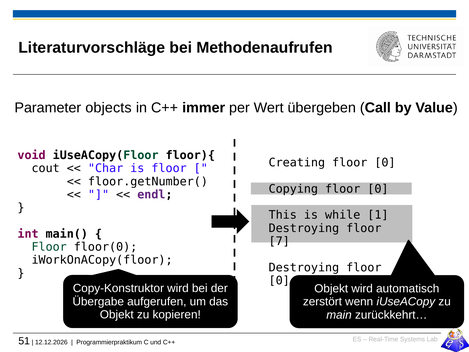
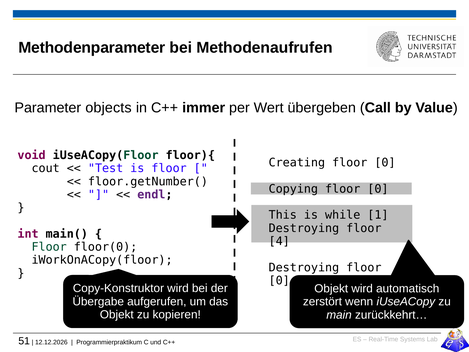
Literaturvorschläge: Literaturvorschläge -> Methodenparameter
Char: Char -> Test
7: 7 -> 4
